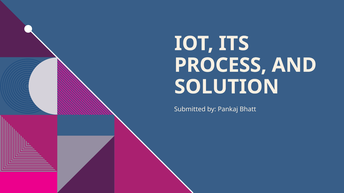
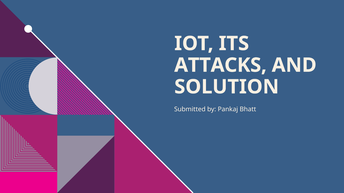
PROCESS: PROCESS -> ATTACKS
